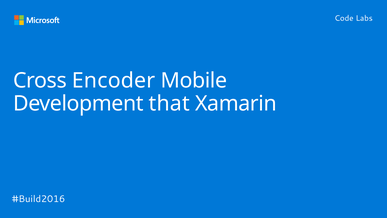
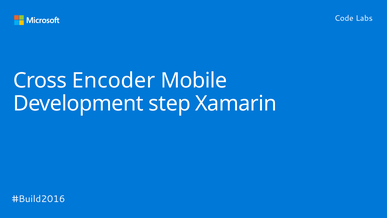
that: that -> step
